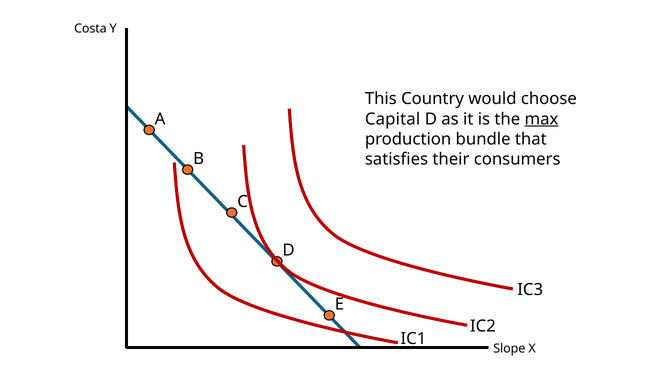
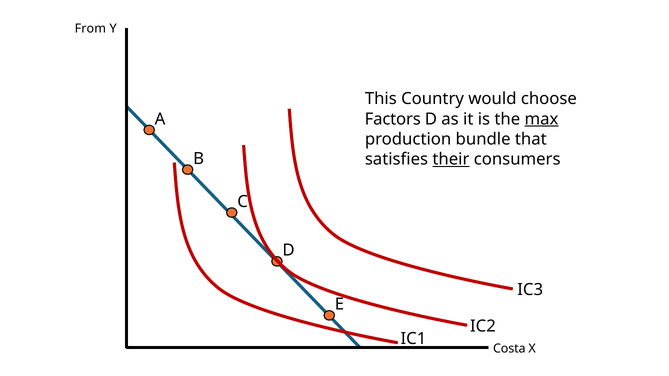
Costa: Costa -> From
Capital: Capital -> Factors
their underline: none -> present
Slope: Slope -> Costa
